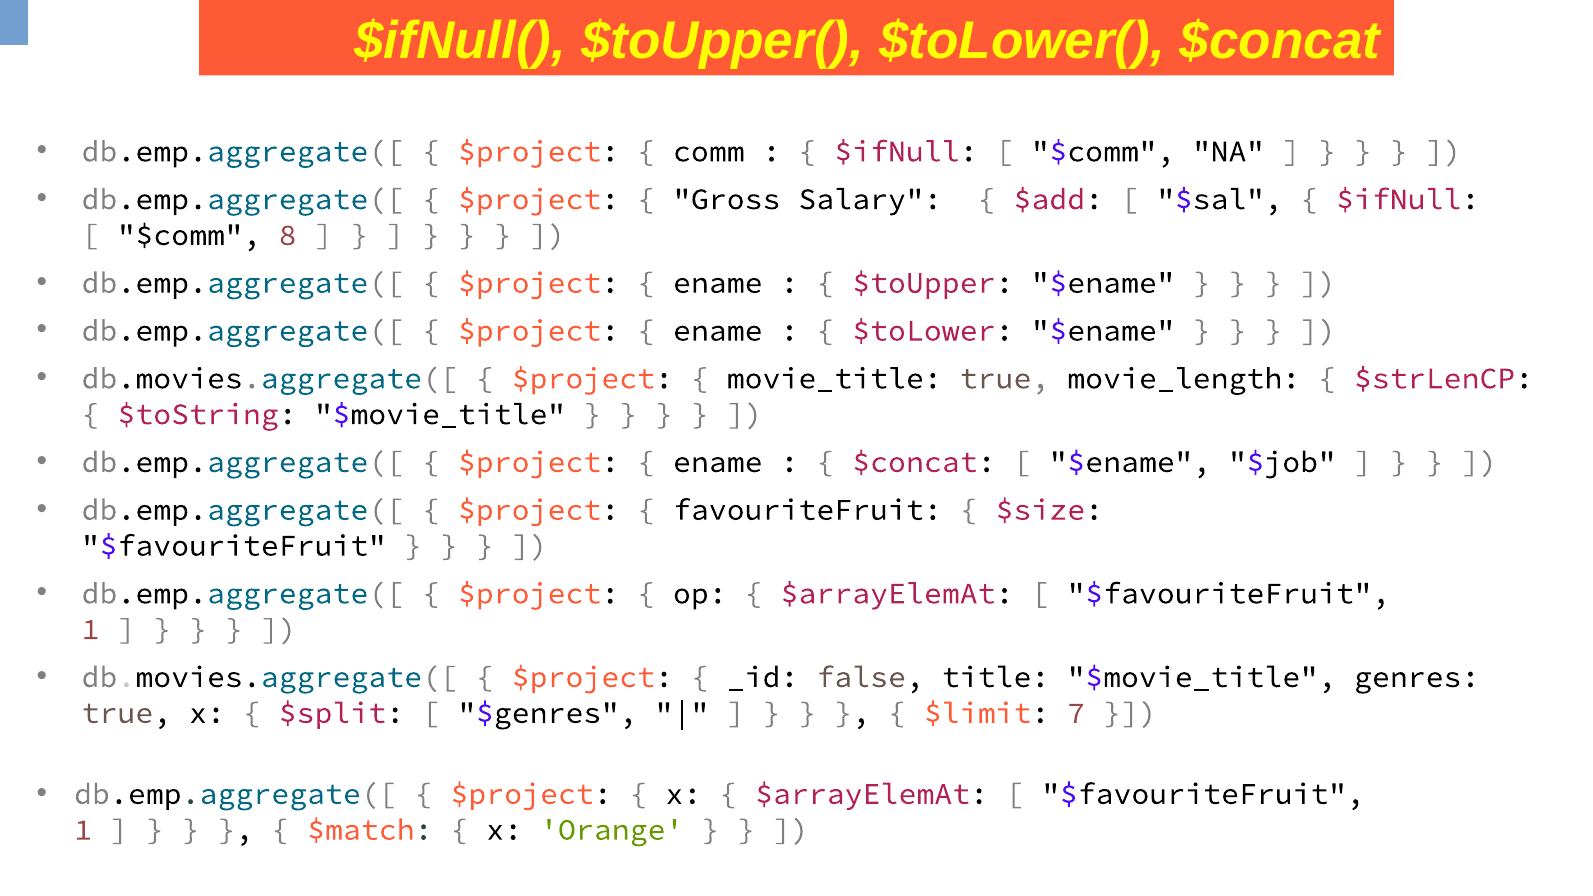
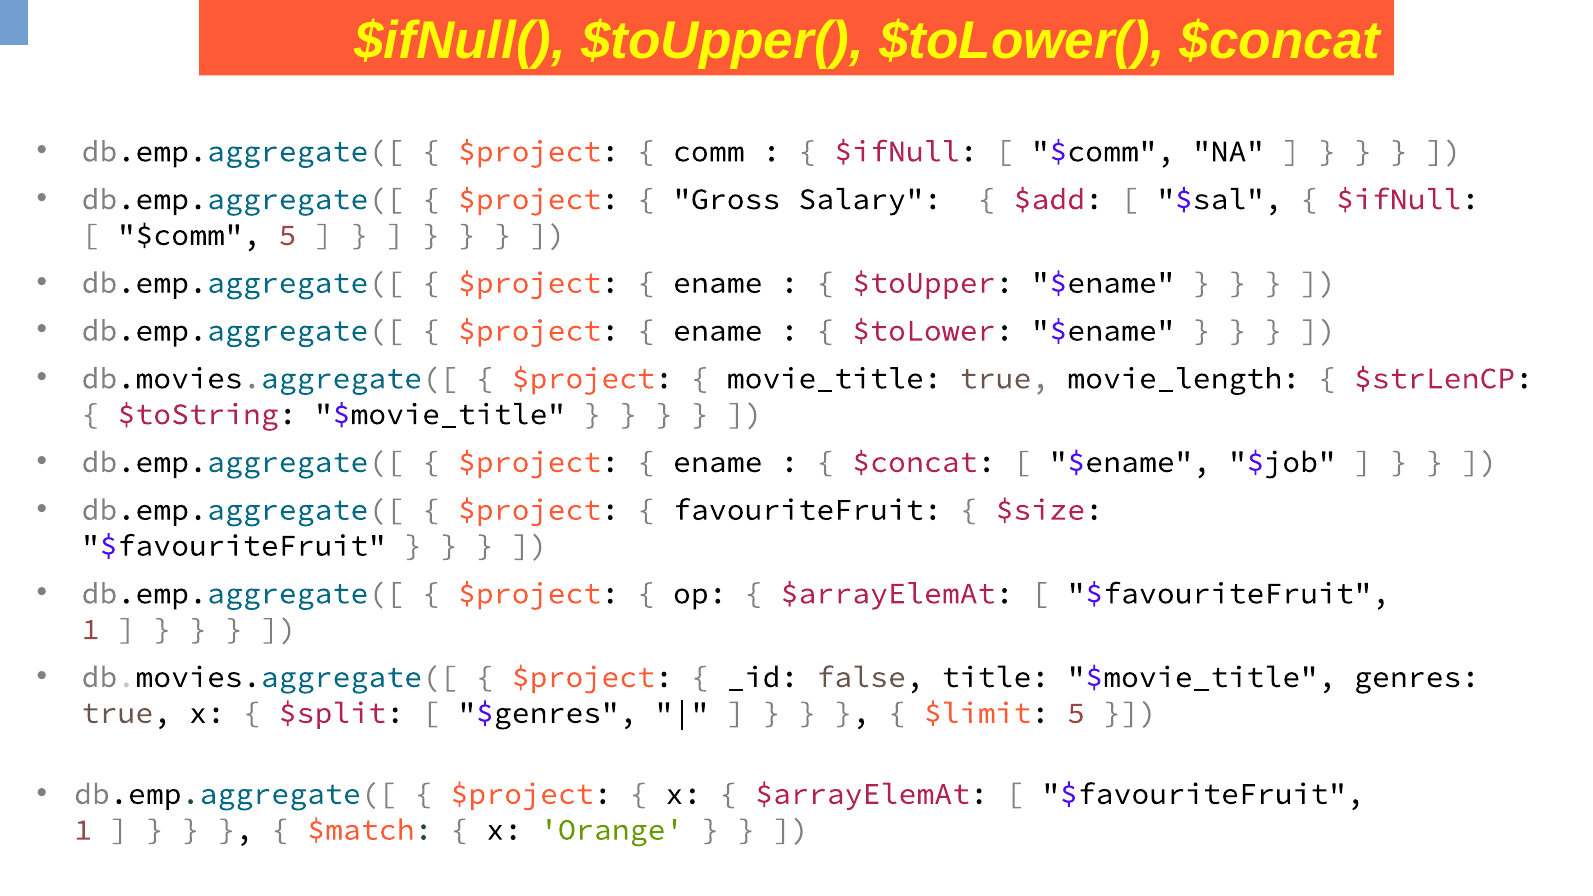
$comm 8: 8 -> 5
$limit 7: 7 -> 5
